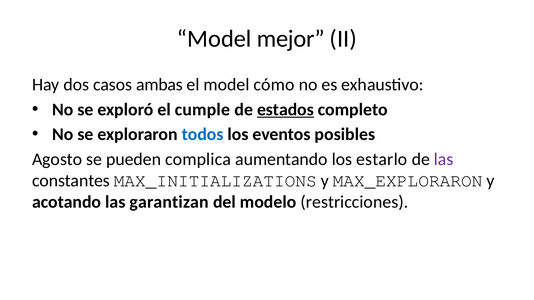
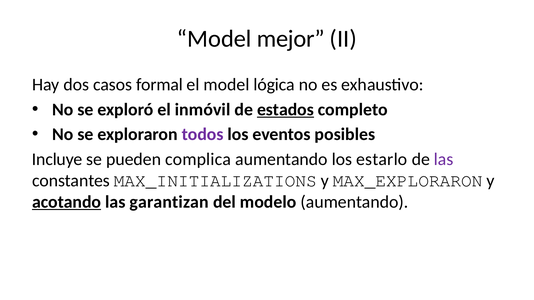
ambas: ambas -> formal
cómo: cómo -> lógica
cumple: cumple -> inmóvil
todos colour: blue -> purple
Agosto: Agosto -> Incluye
acotando underline: none -> present
modelo restricciones: restricciones -> aumentando
